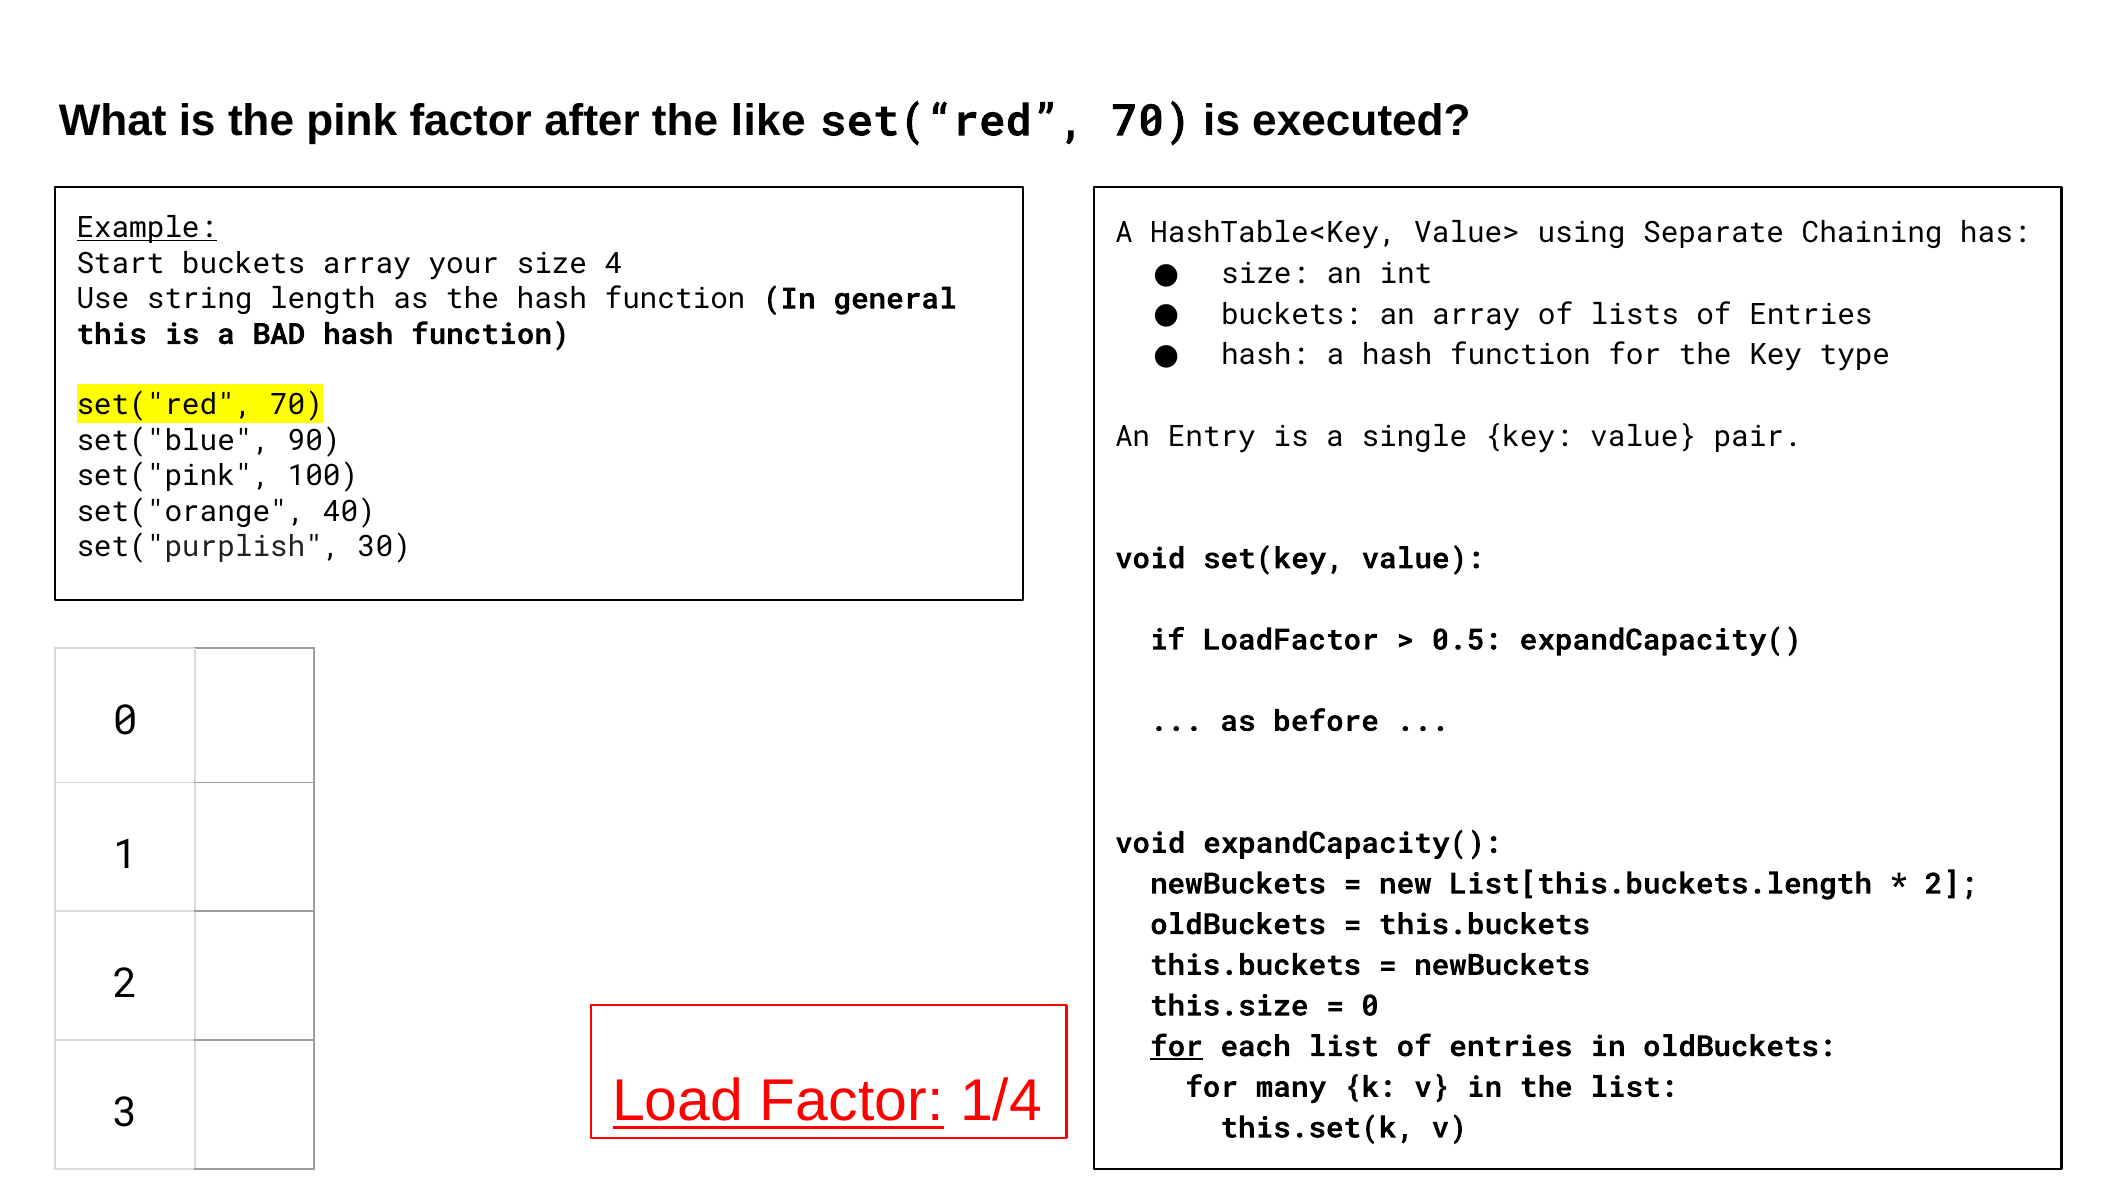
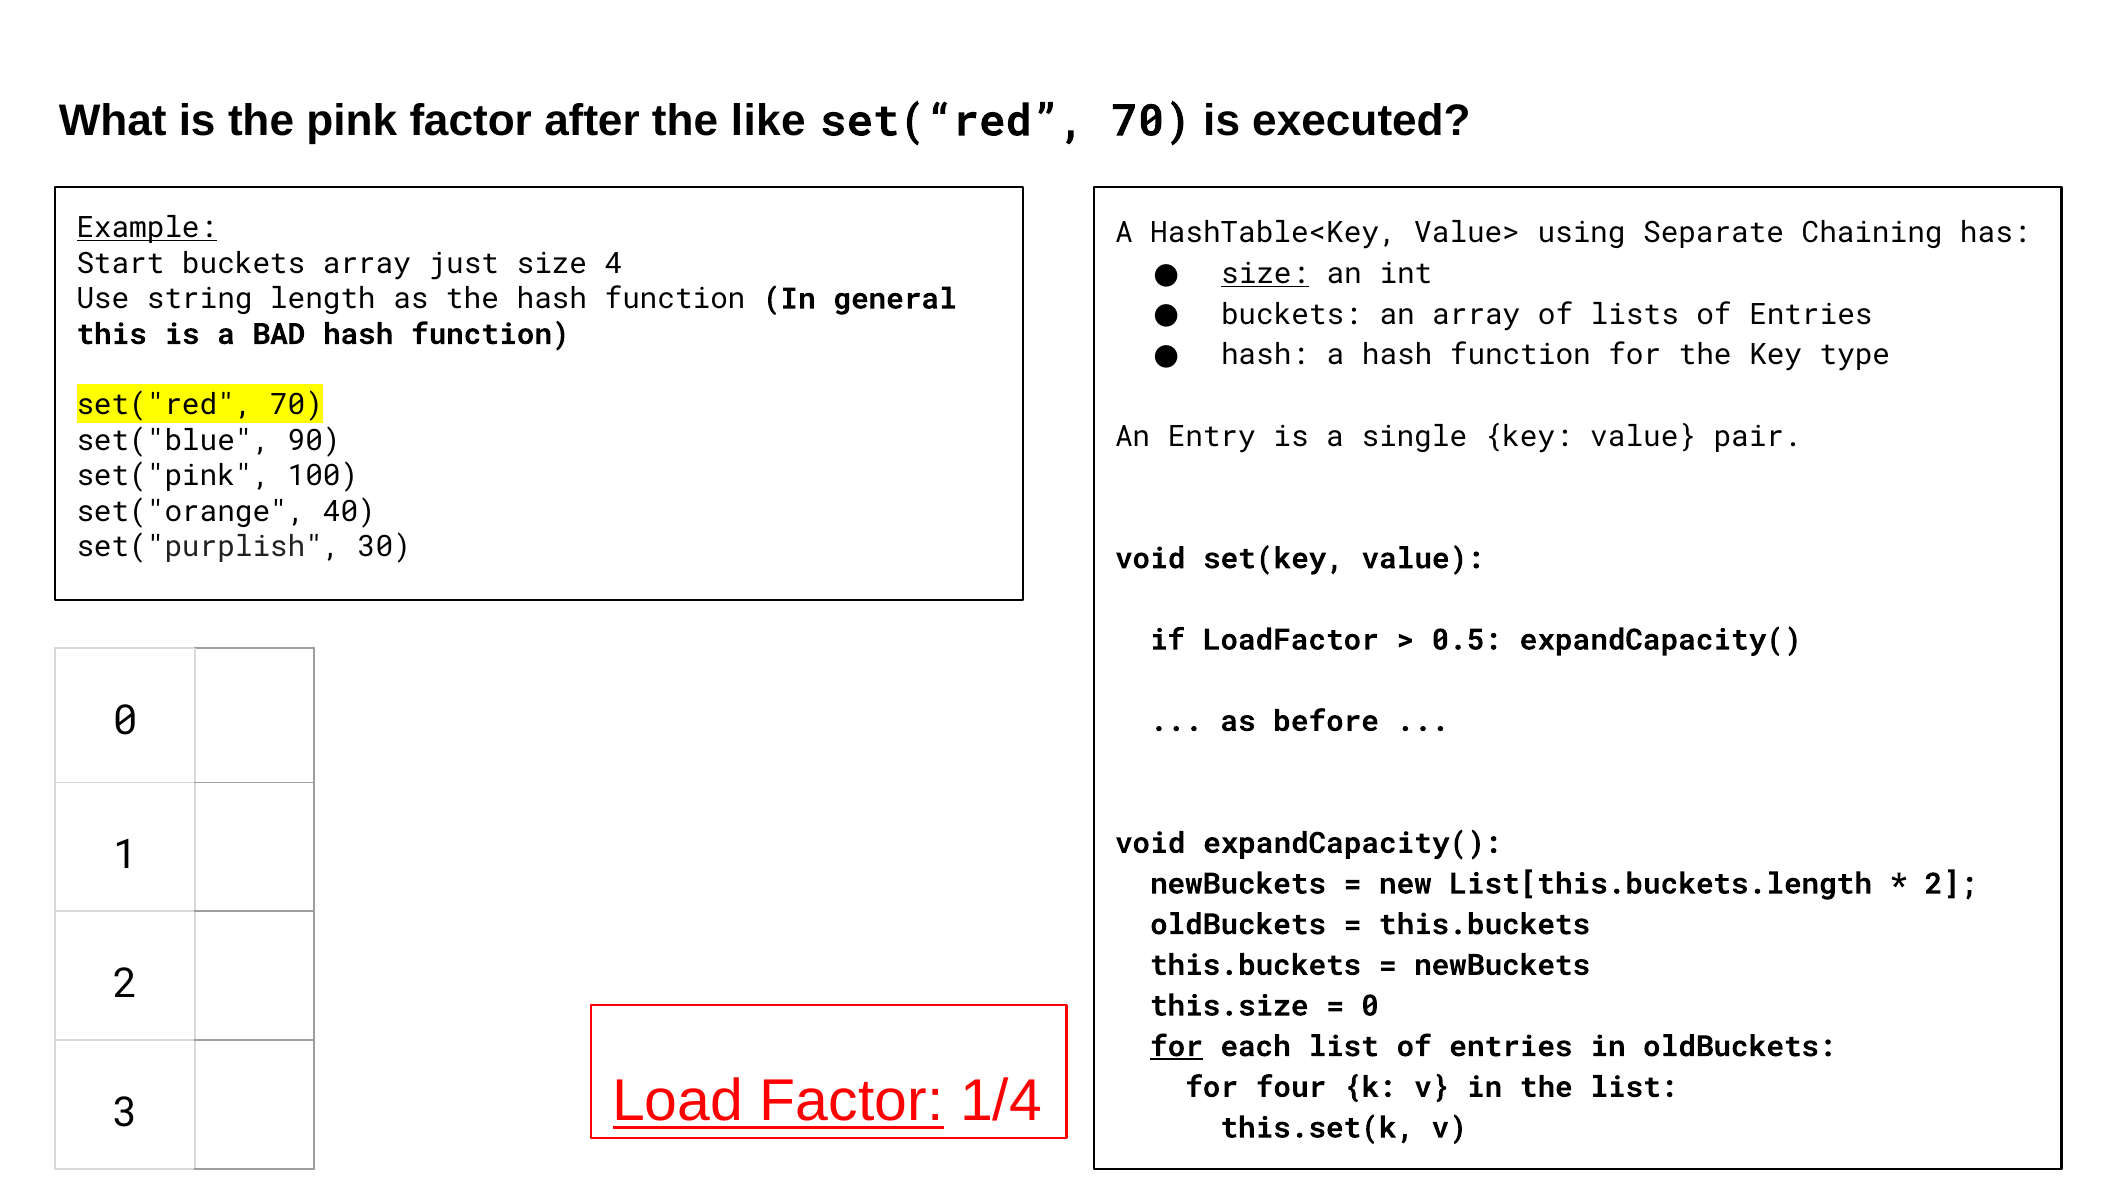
your: your -> just
size at (1265, 274) underline: none -> present
many: many -> four
